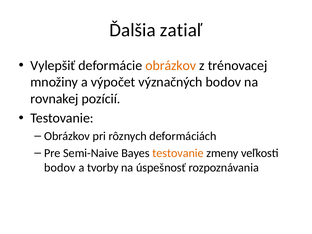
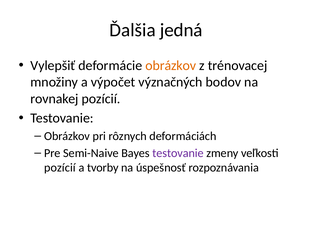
zatiaľ: zatiaľ -> jedná
testovanie at (178, 153) colour: orange -> purple
bodov at (60, 168): bodov -> pozícií
